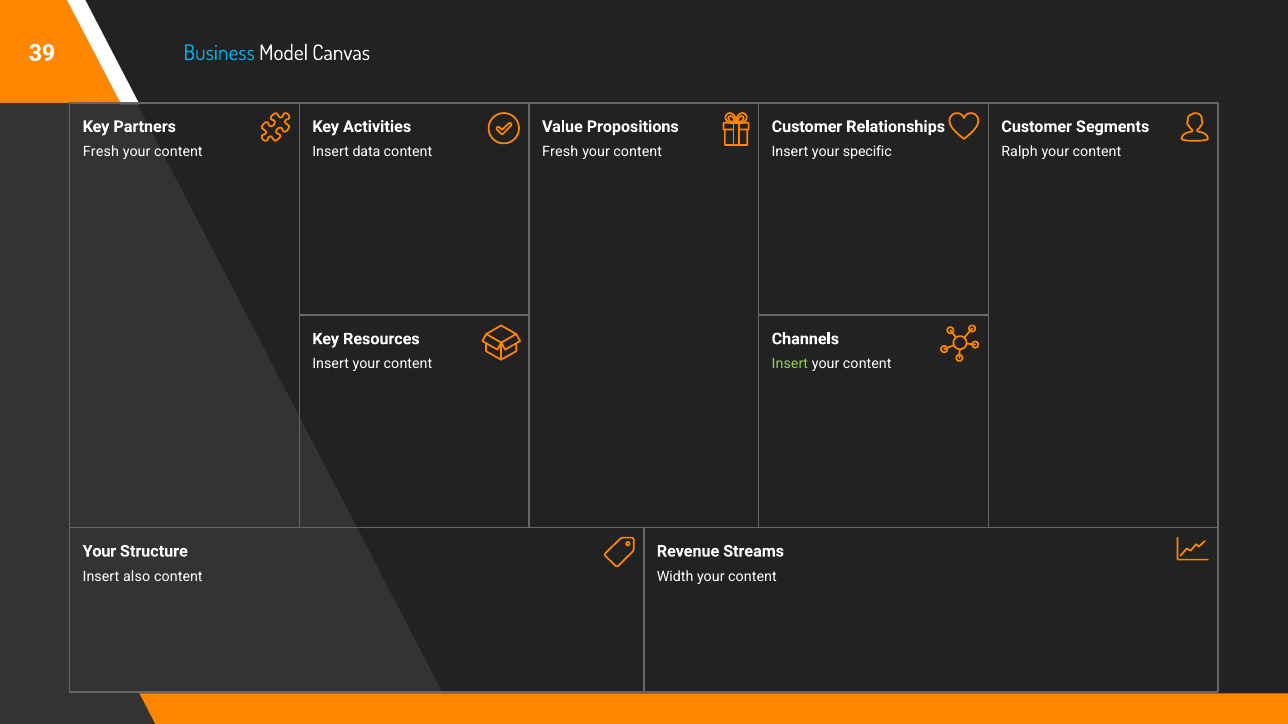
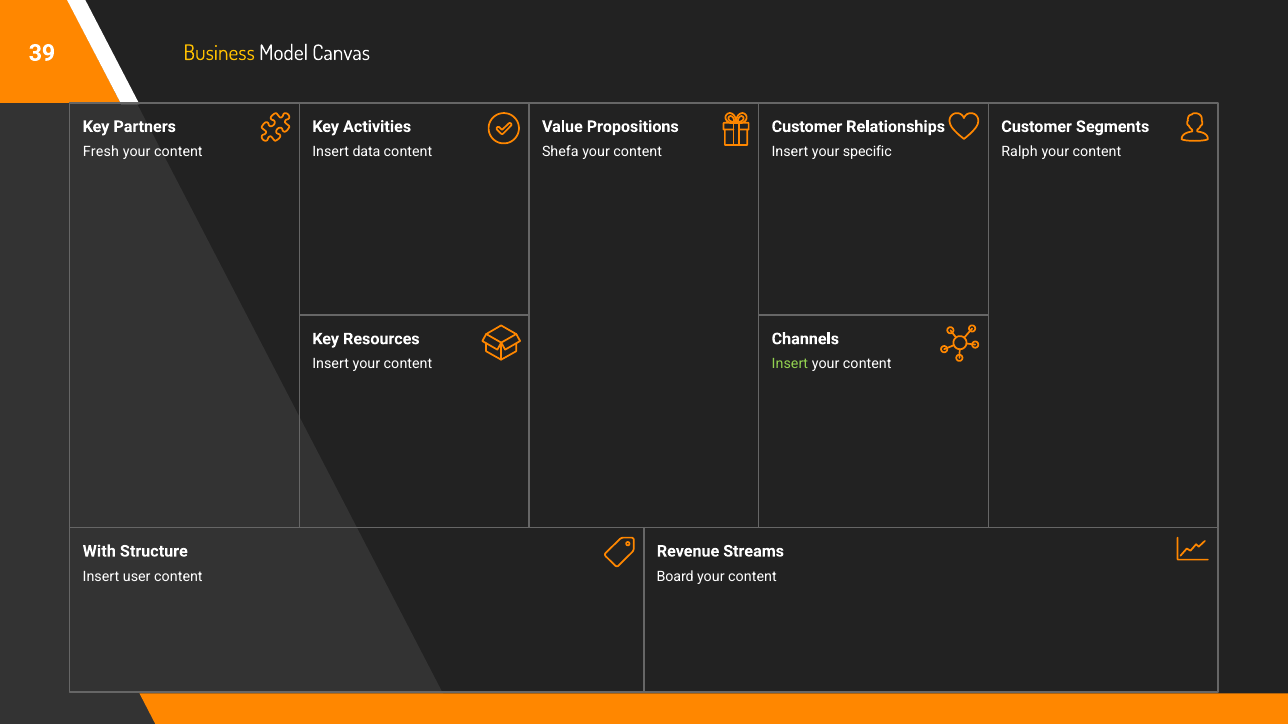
Business colour: light blue -> yellow
Fresh at (560, 152): Fresh -> Shefa
Your at (99, 552): Your -> With
also: also -> user
Width: Width -> Board
